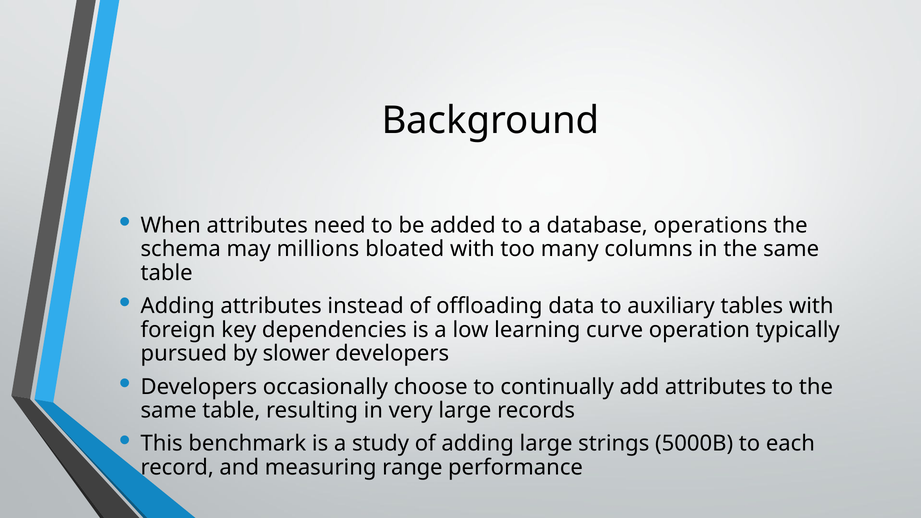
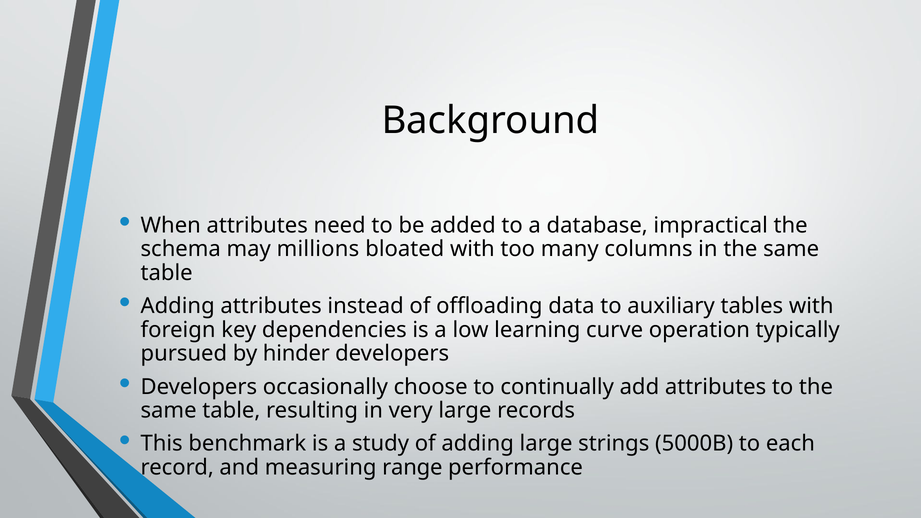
operations: operations -> impractical
slower: slower -> hinder
